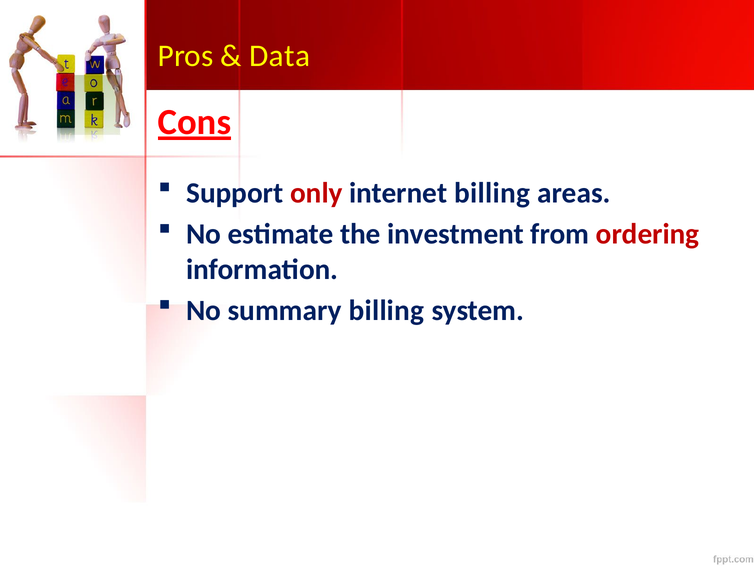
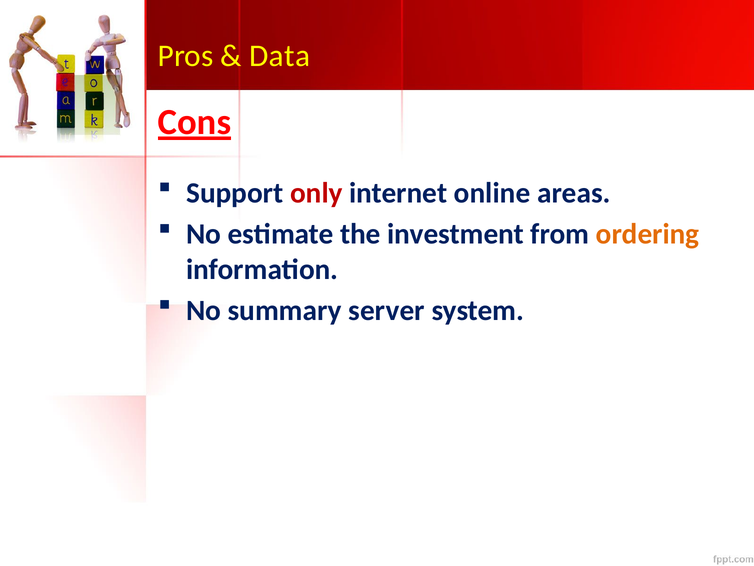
internet billing: billing -> online
ordering colour: red -> orange
summary billing: billing -> server
